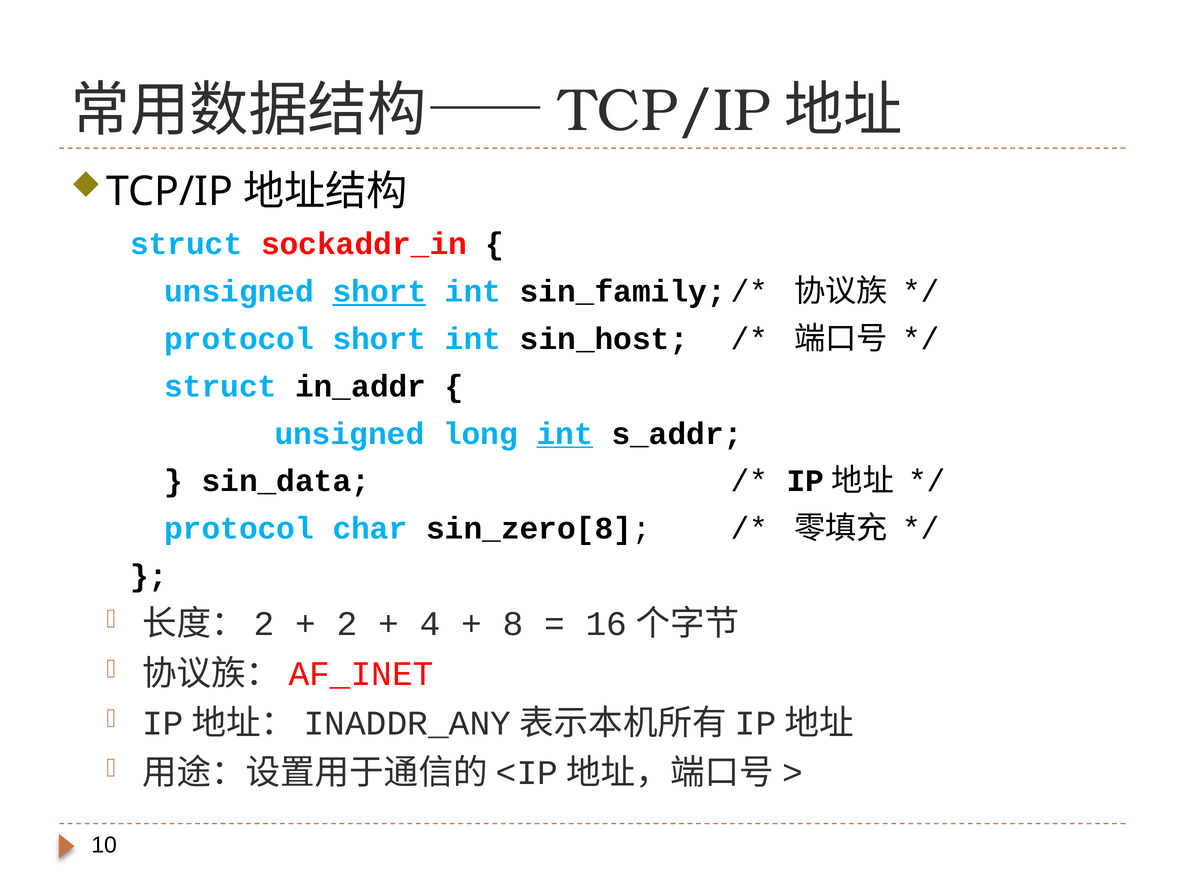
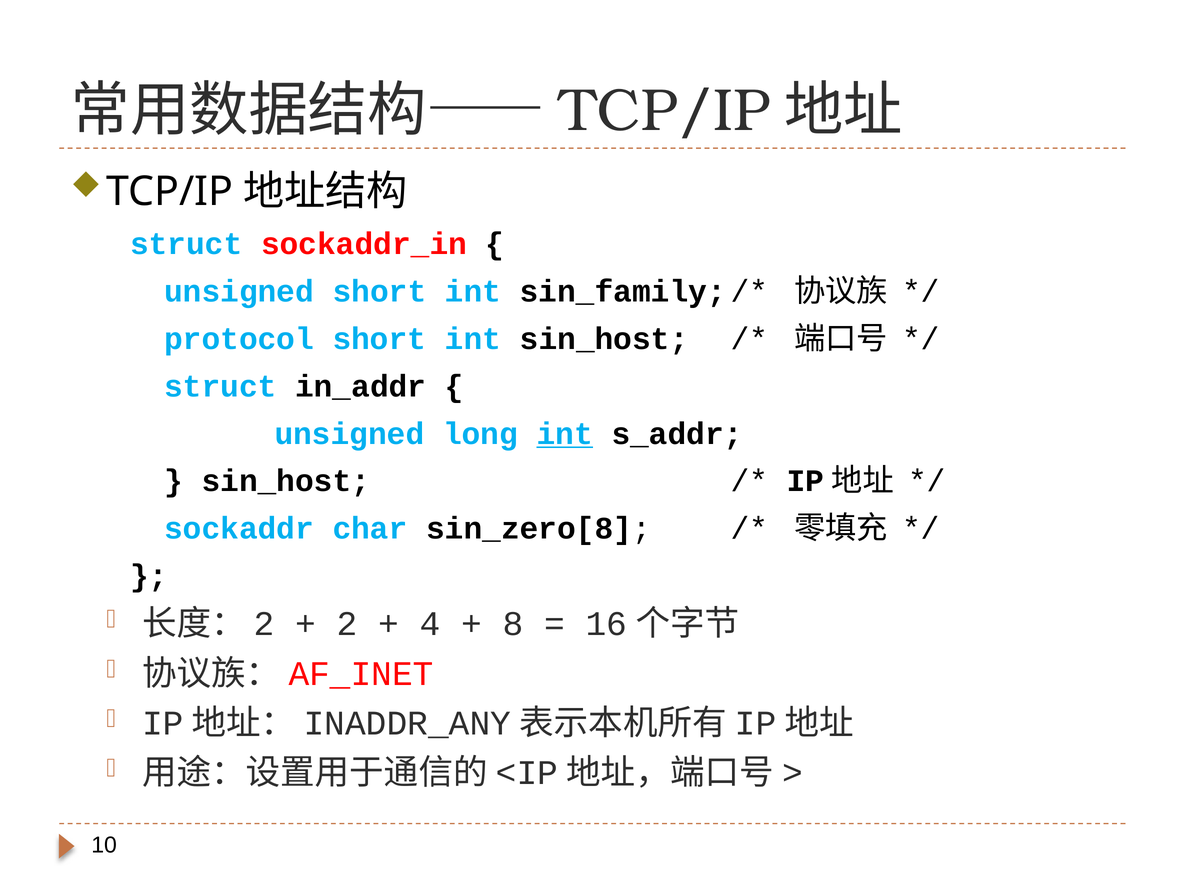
short at (379, 291) underline: present -> none
sin_data at (286, 481): sin_data -> sin_host
protocol at (239, 528): protocol -> sockaddr
